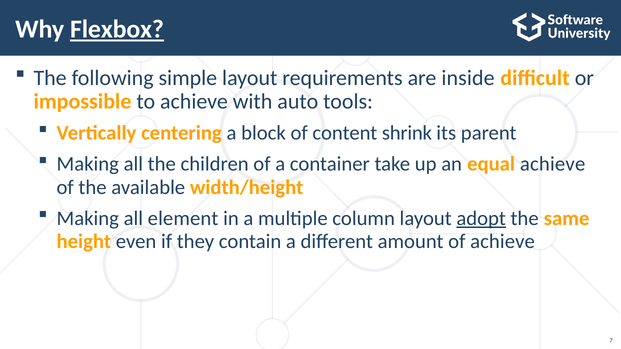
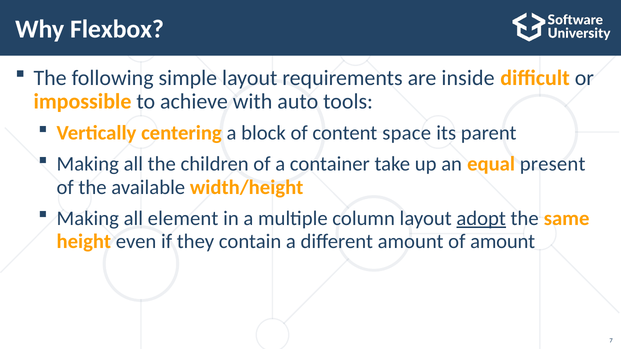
Flexbox underline: present -> none
shrink: shrink -> space
equal achieve: achieve -> present
of achieve: achieve -> amount
